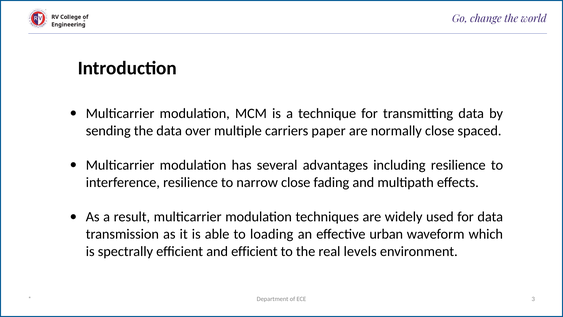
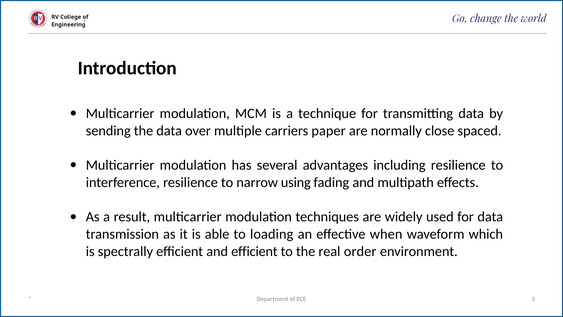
narrow close: close -> using
urban: urban -> when
levels: levels -> order
